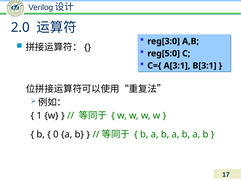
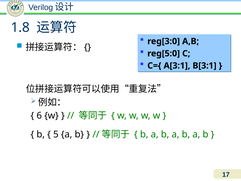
2.0: 2.0 -> 1.8
1: 1 -> 6
0: 0 -> 5
